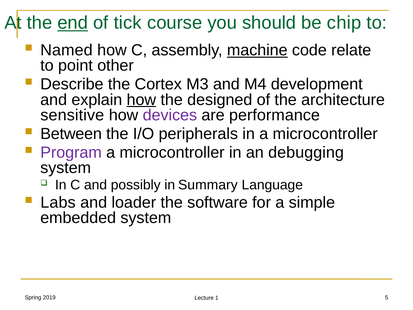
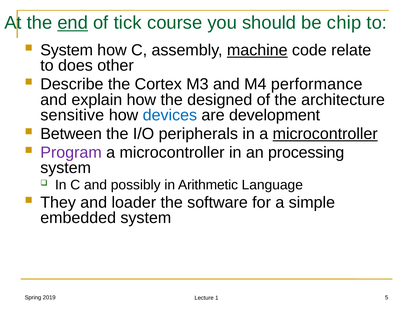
Named at (66, 50): Named -> System
point: point -> does
development: development -> performance
how at (141, 100) underline: present -> none
devices colour: purple -> blue
performance: performance -> development
microcontroller at (325, 134) underline: none -> present
debugging: debugging -> processing
Summary: Summary -> Arithmetic
Labs: Labs -> They
